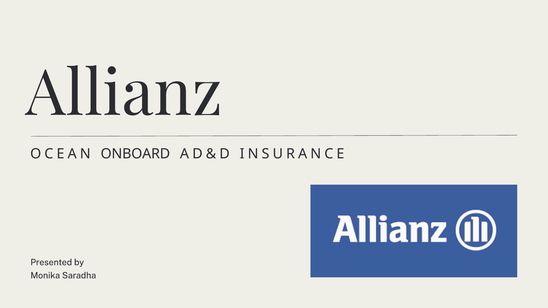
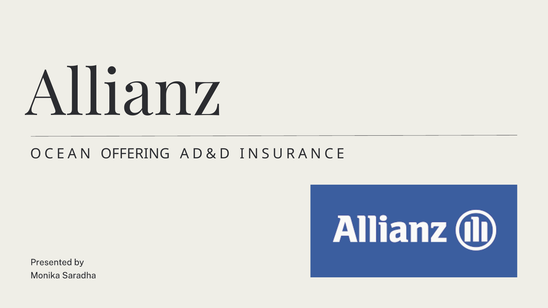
ONBOARD: ONBOARD -> OFFERING
